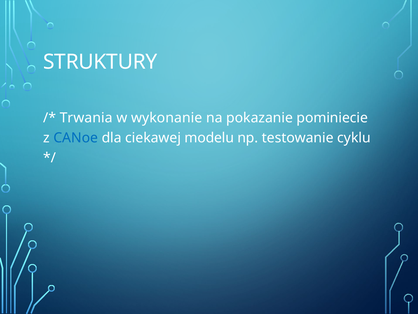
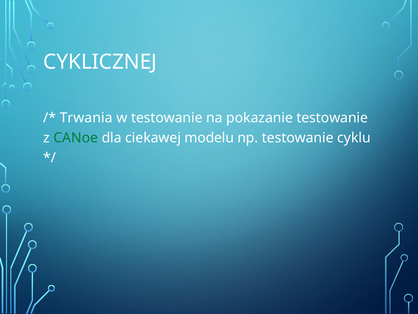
STRUKTURY: STRUKTURY -> CYKLICZNEJ
w wykonanie: wykonanie -> testowanie
pokazanie pominiecie: pominiecie -> testowanie
CANoe colour: blue -> green
